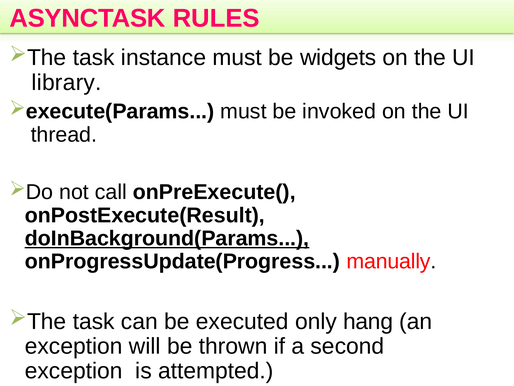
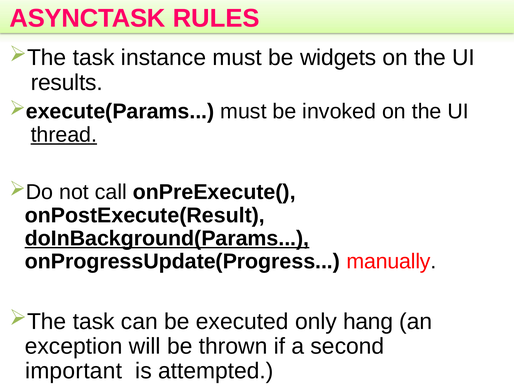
library: library -> results
thread underline: none -> present
exception at (74, 370): exception -> important
